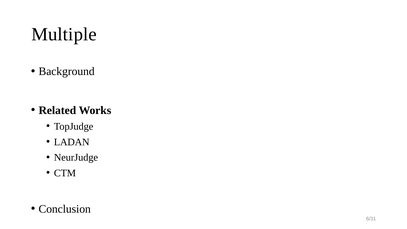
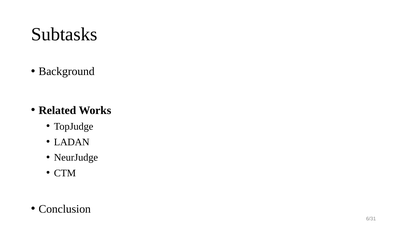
Multiple: Multiple -> Subtasks
